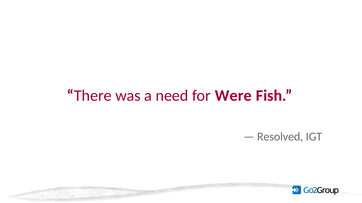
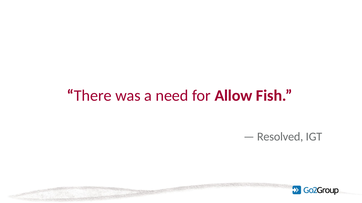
Were: Were -> Allow
